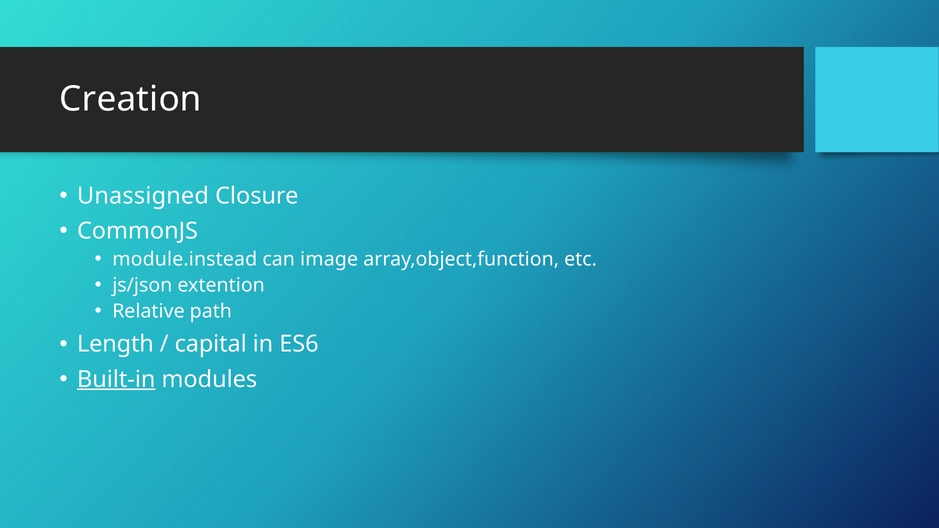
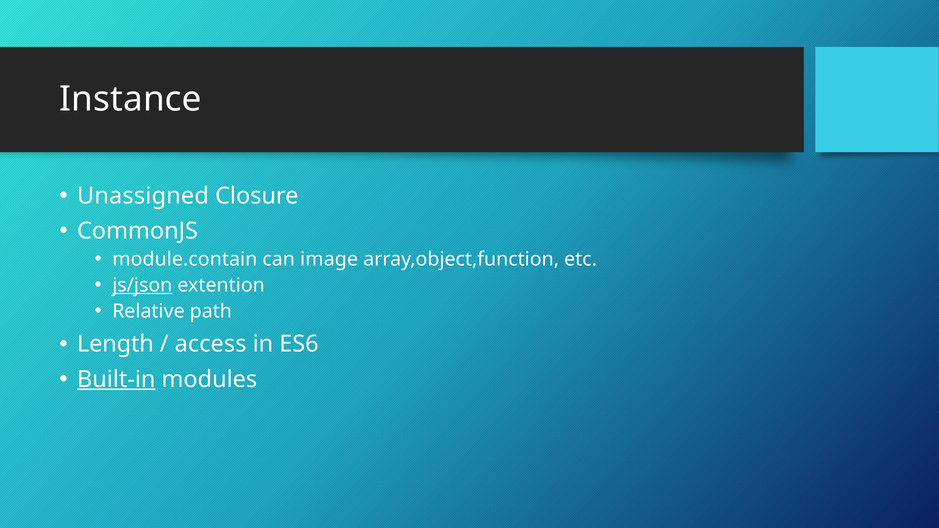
Creation: Creation -> Instance
module.instead: module.instead -> module.contain
js/json underline: none -> present
capital: capital -> access
